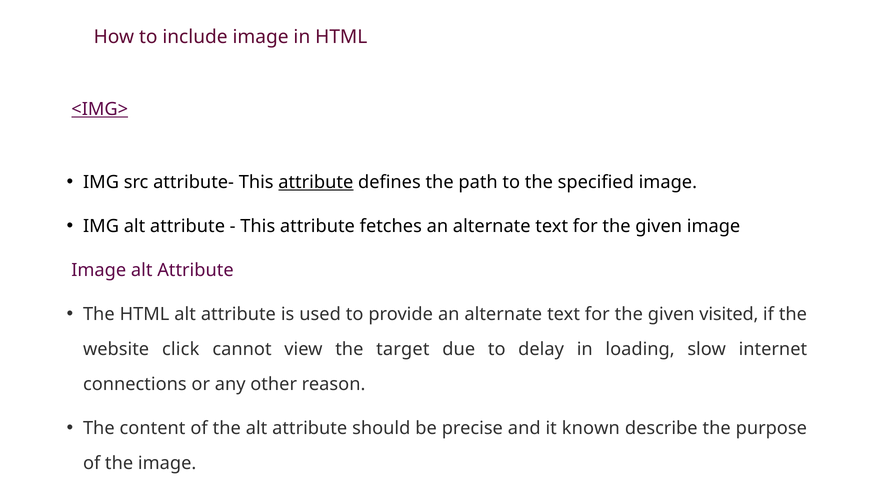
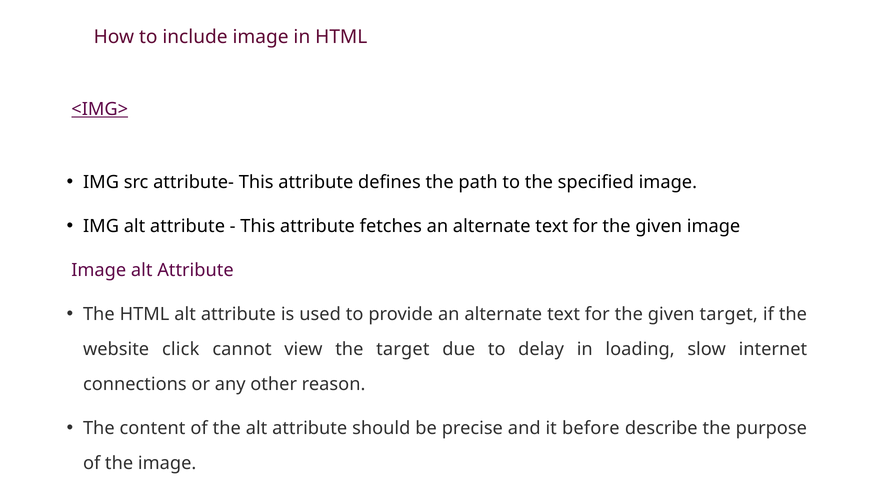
attribute at (316, 183) underline: present -> none
given visited: visited -> target
known: known -> before
